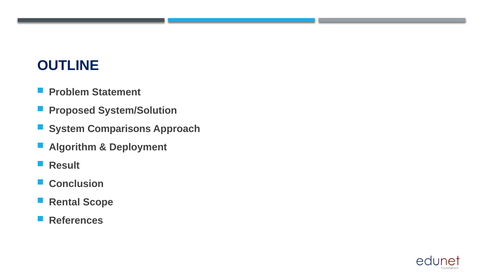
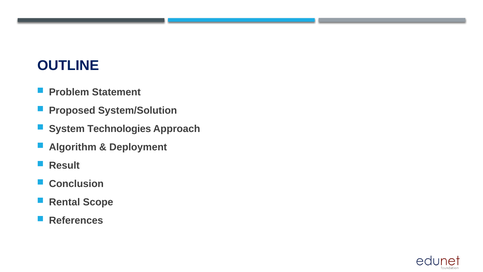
Comparisons: Comparisons -> Technologies
